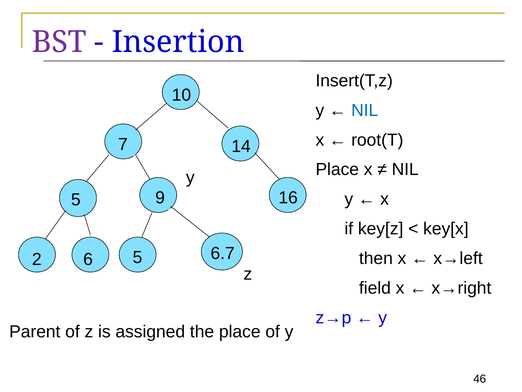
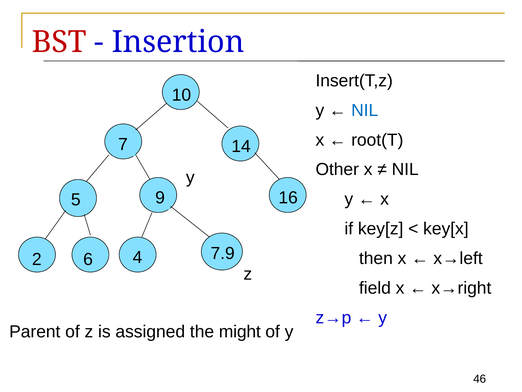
BST colour: purple -> red
Place at (337, 169): Place -> Other
6.7: 6.7 -> 7.9
2 5: 5 -> 4
the place: place -> might
